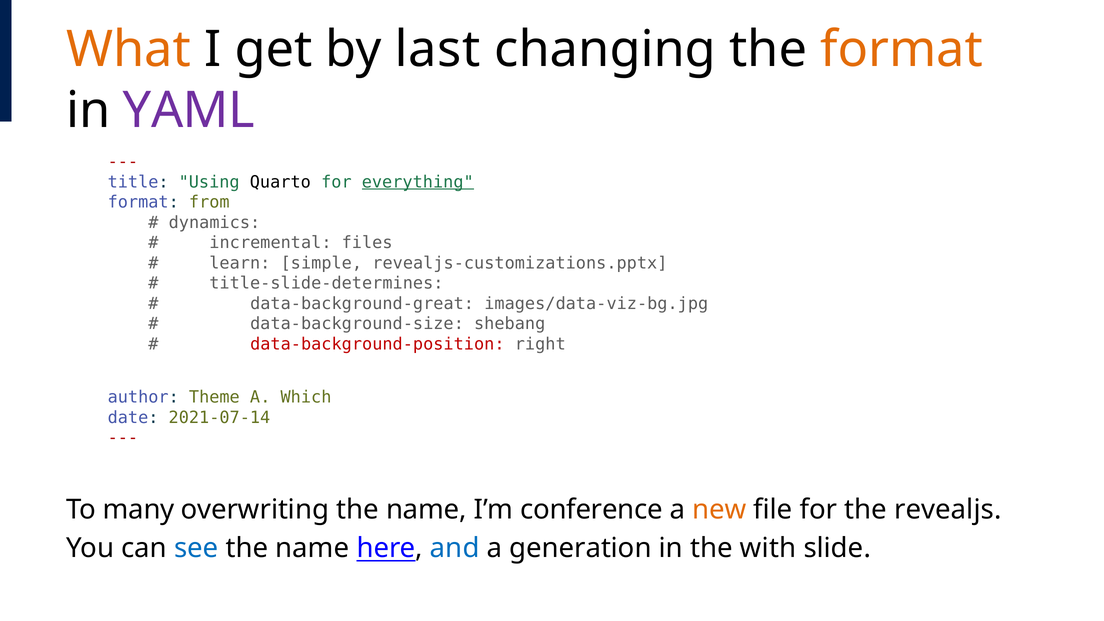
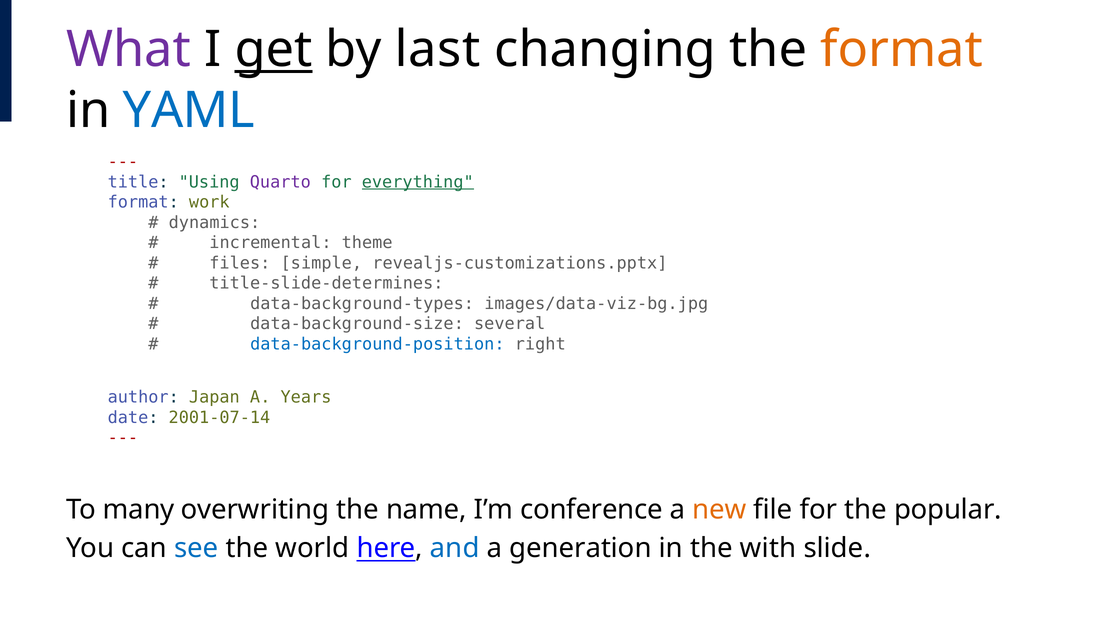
What colour: orange -> purple
get underline: none -> present
YAML colour: purple -> blue
Quarto colour: black -> purple
from: from -> work
files: files -> theme
learn: learn -> files
data-background-great: data-background-great -> data-background-types
shebang: shebang -> several
data-background-position colour: red -> blue
Theme: Theme -> Japan
Which: Which -> Years
2021-07-14: 2021-07-14 -> 2001-07-14
revealjs: revealjs -> popular
name at (312, 548): name -> world
